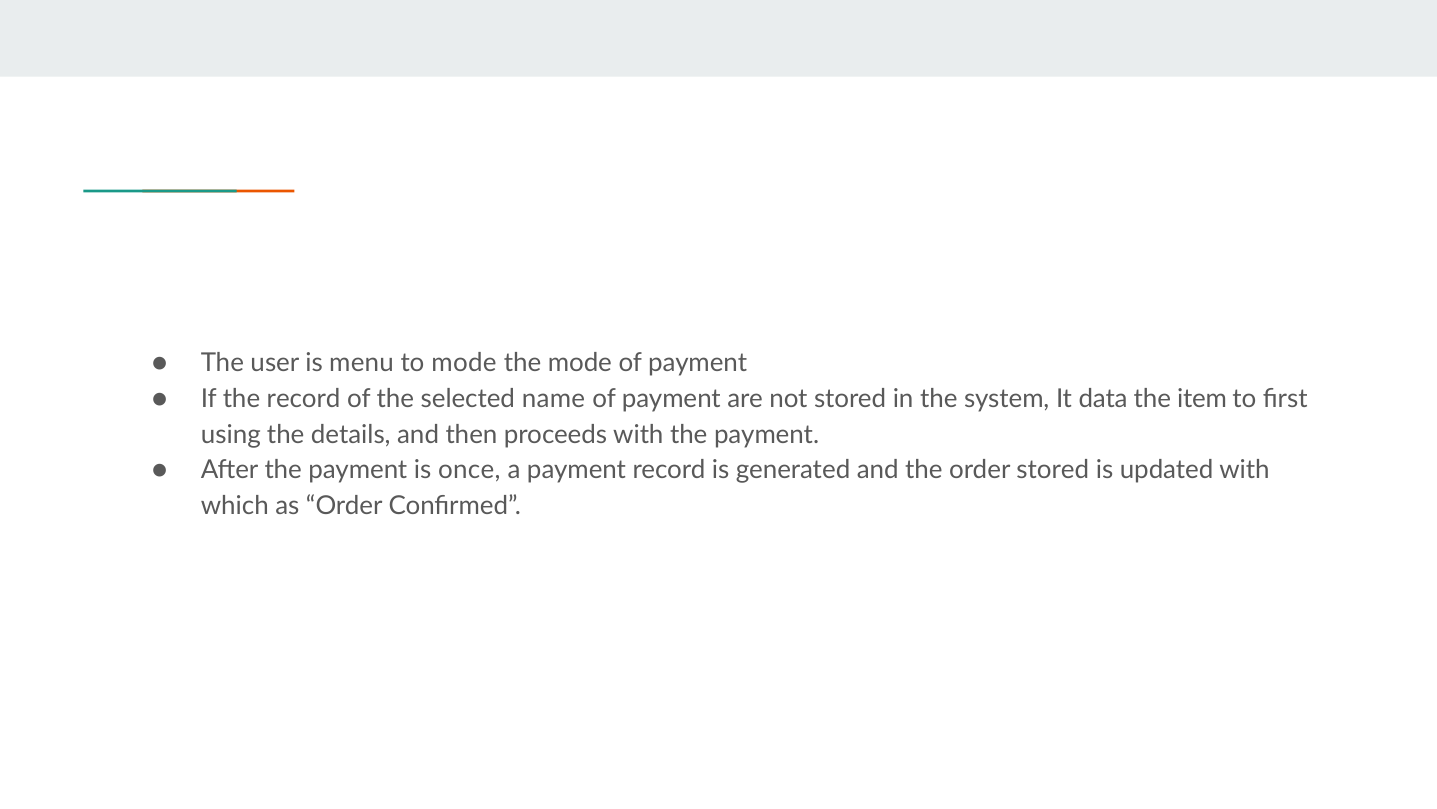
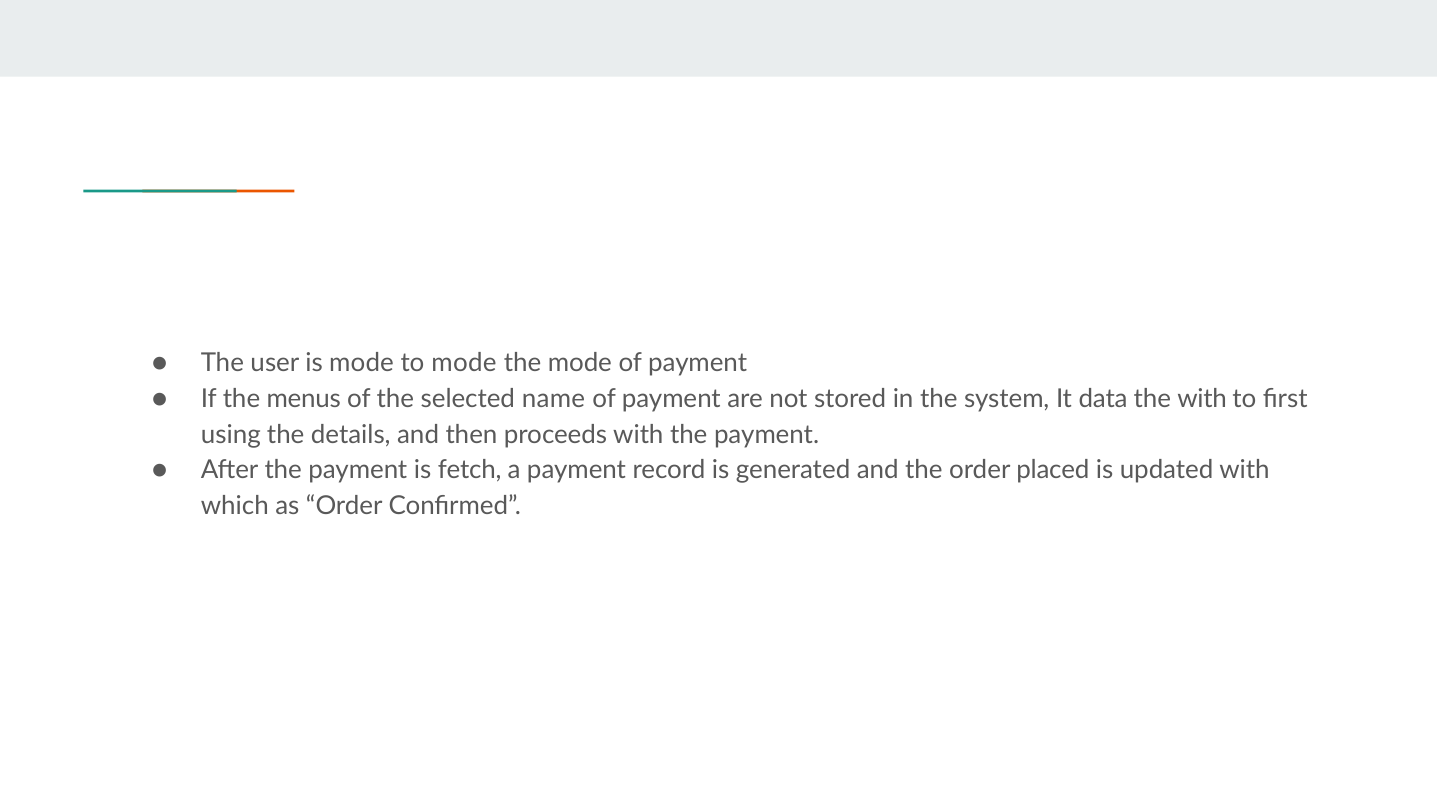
is menu: menu -> mode
the record: record -> menus
the item: item -> with
once: once -> fetch
order stored: stored -> placed
